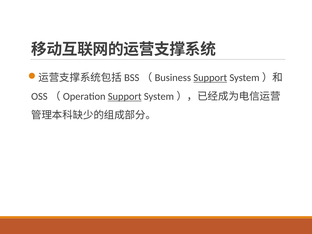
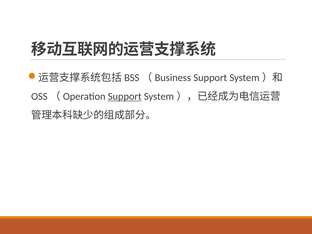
Support at (210, 78) underline: present -> none
